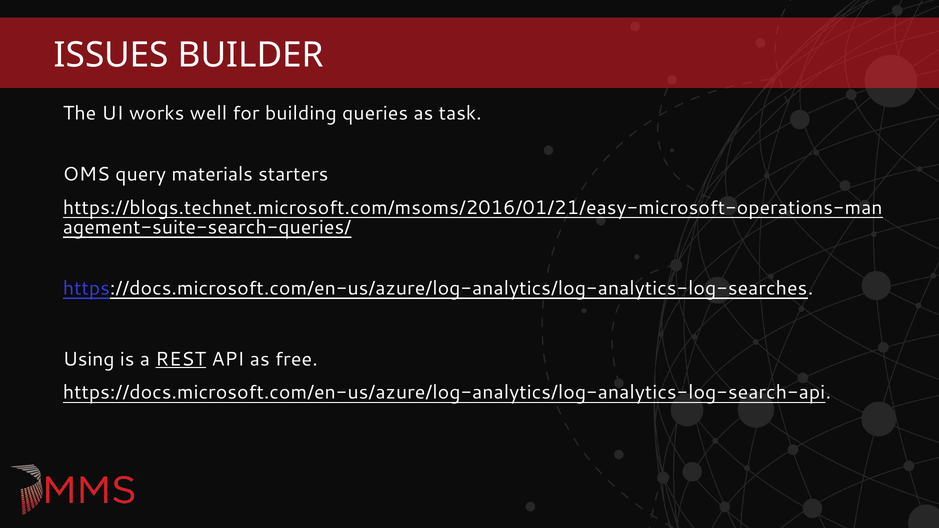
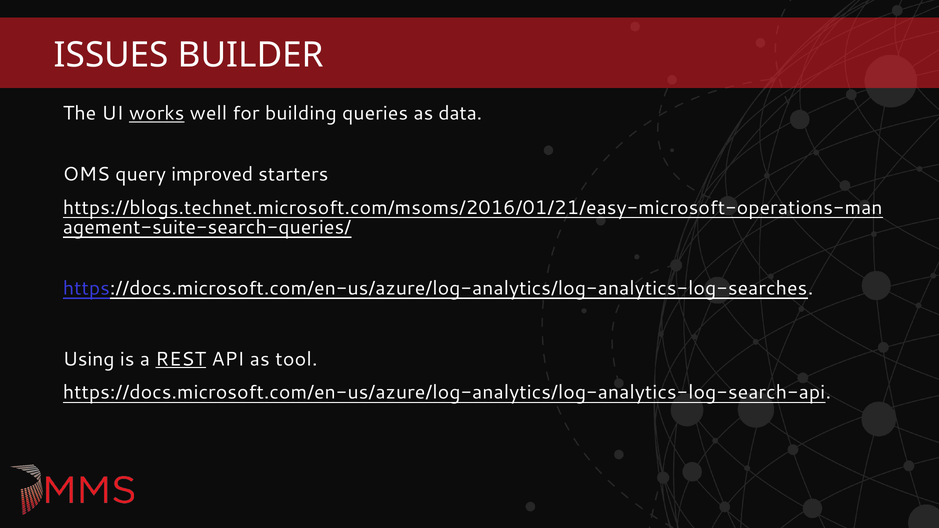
works underline: none -> present
task: task -> data
materials: materials -> improved
free: free -> tool
